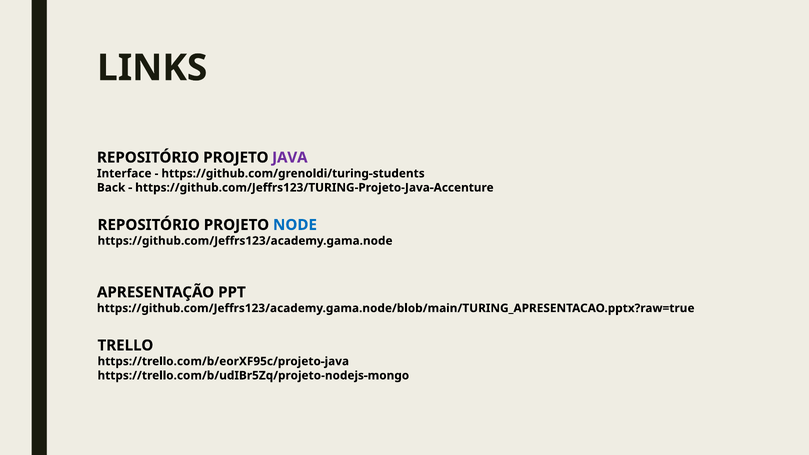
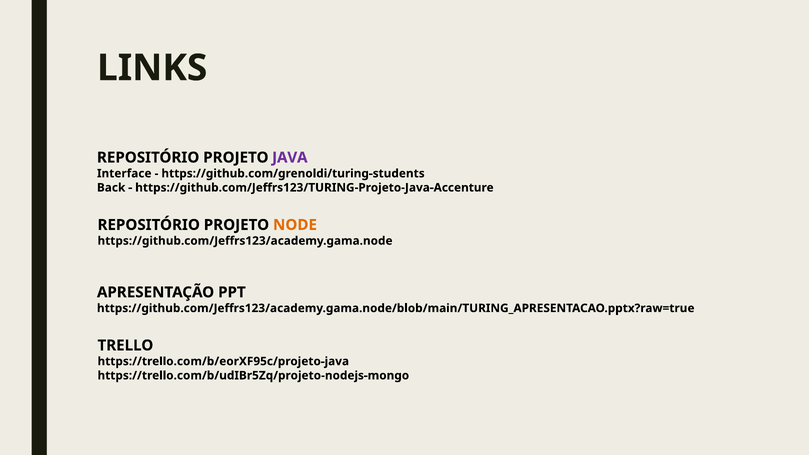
NODE colour: blue -> orange
